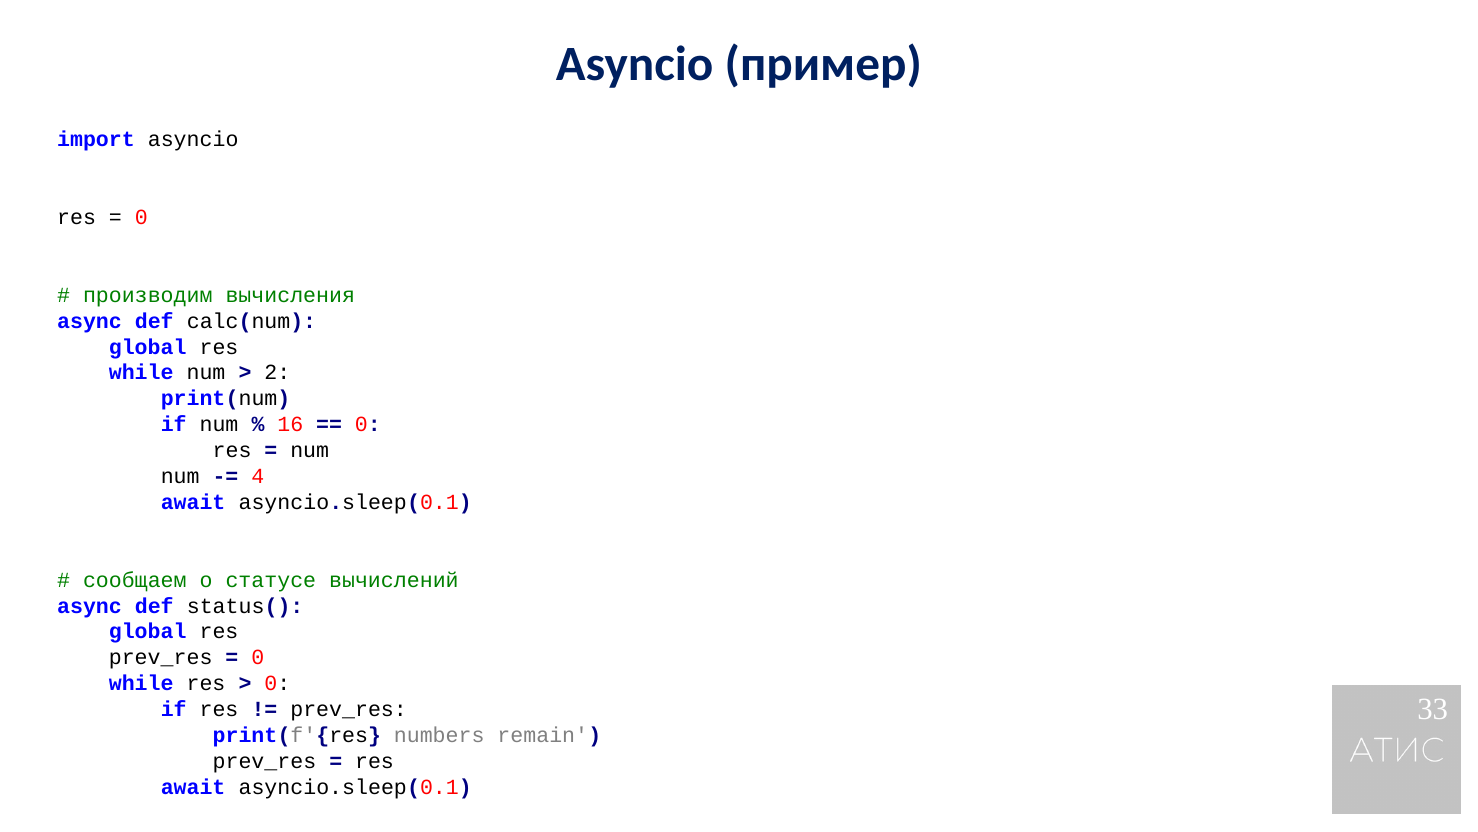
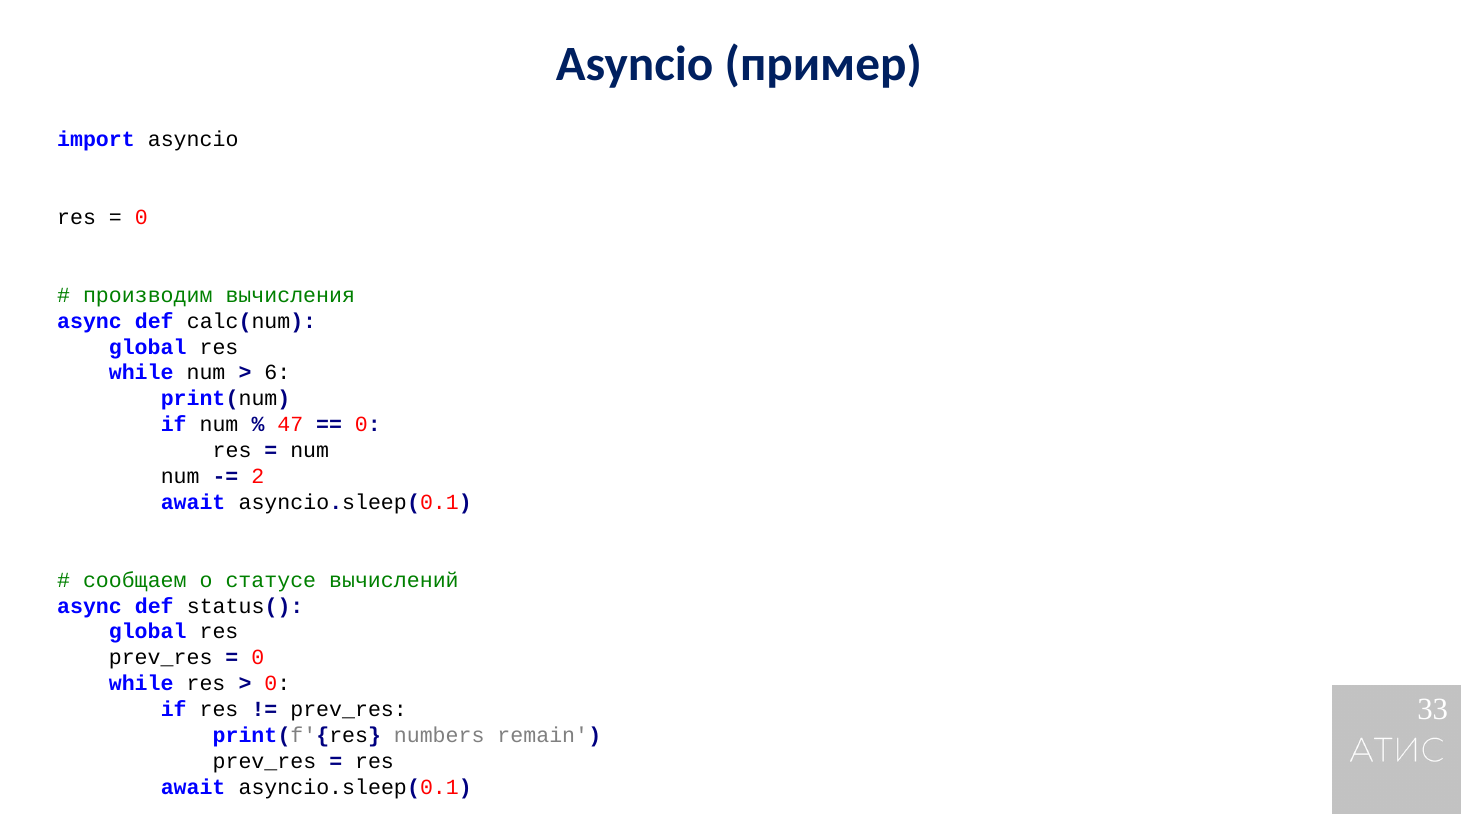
2: 2 -> 6
16: 16 -> 47
4: 4 -> 2
